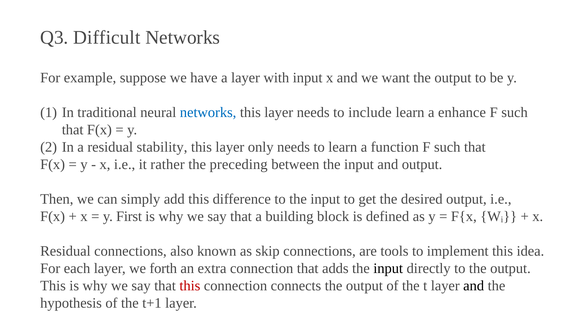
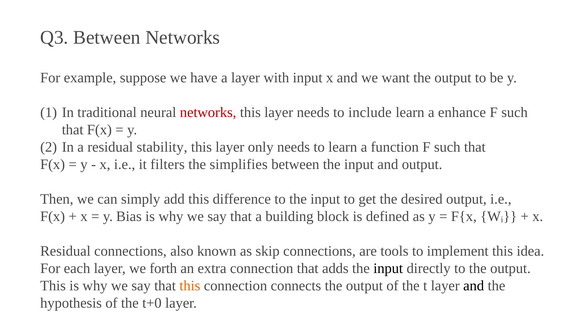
Q3 Difficult: Difficult -> Between
networks at (208, 112) colour: blue -> red
rather: rather -> filters
preceding: preceding -> simplifies
First: First -> Bias
this at (190, 285) colour: red -> orange
t+1: t+1 -> t+0
